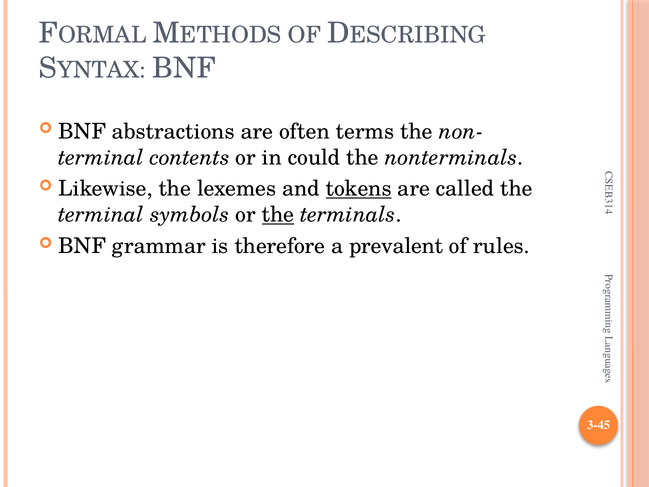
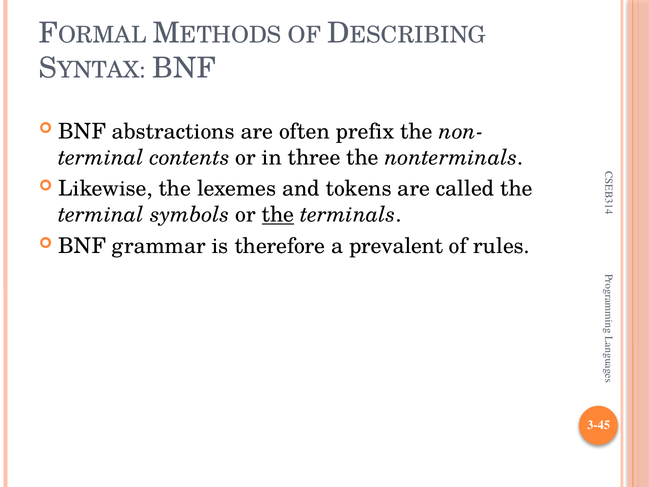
terms: terms -> prefix
could: could -> three
tokens underline: present -> none
